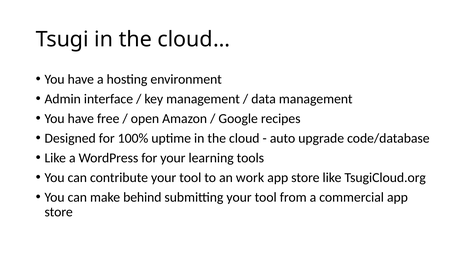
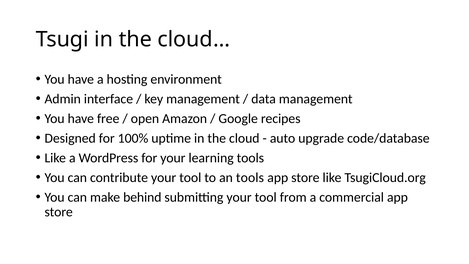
an work: work -> tools
